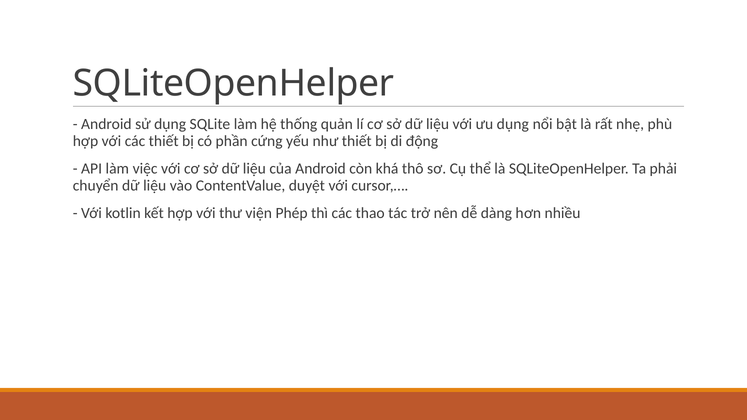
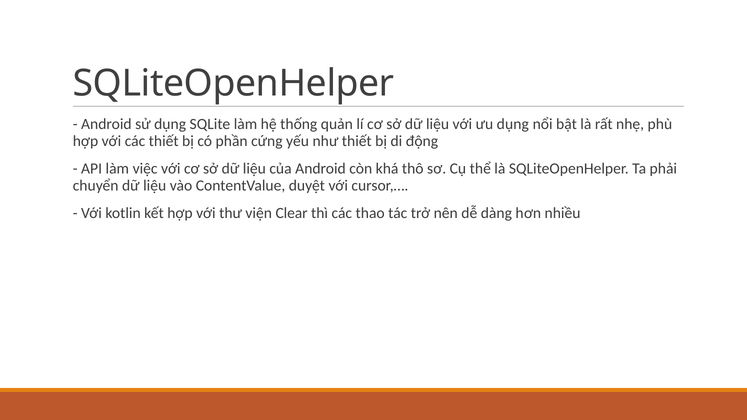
Phép: Phép -> Clear
